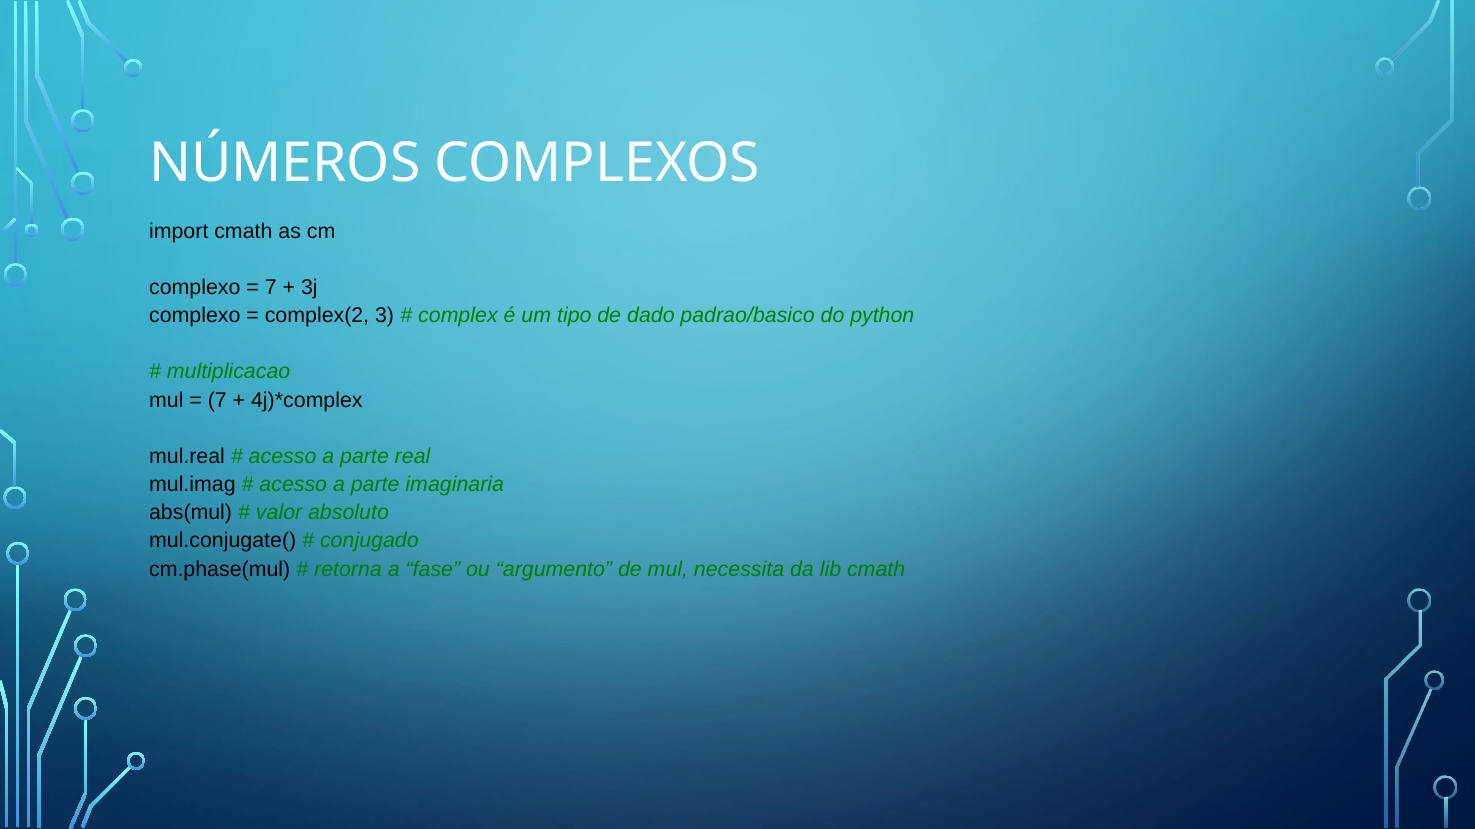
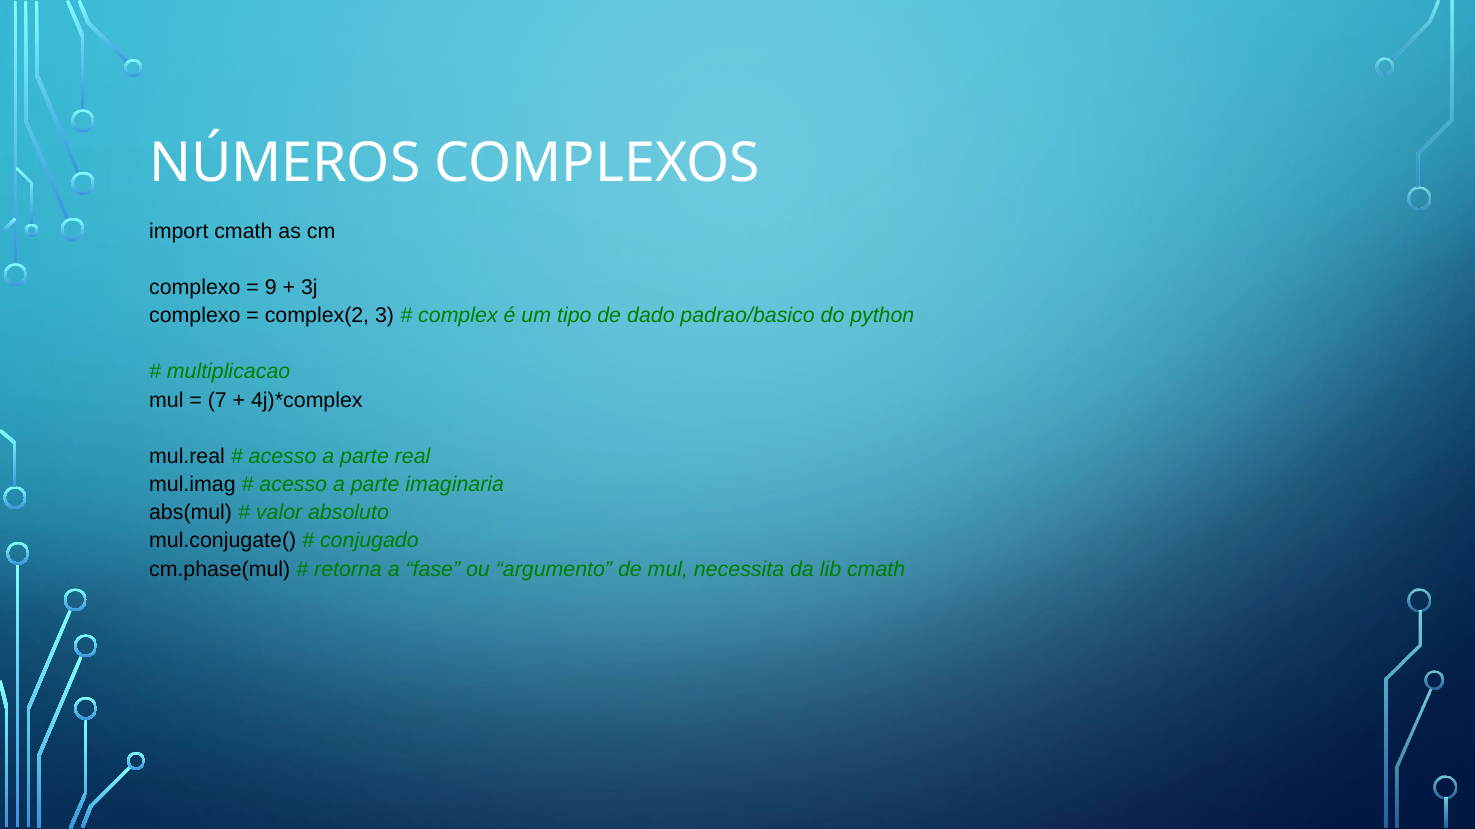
7 at (271, 288): 7 -> 9
